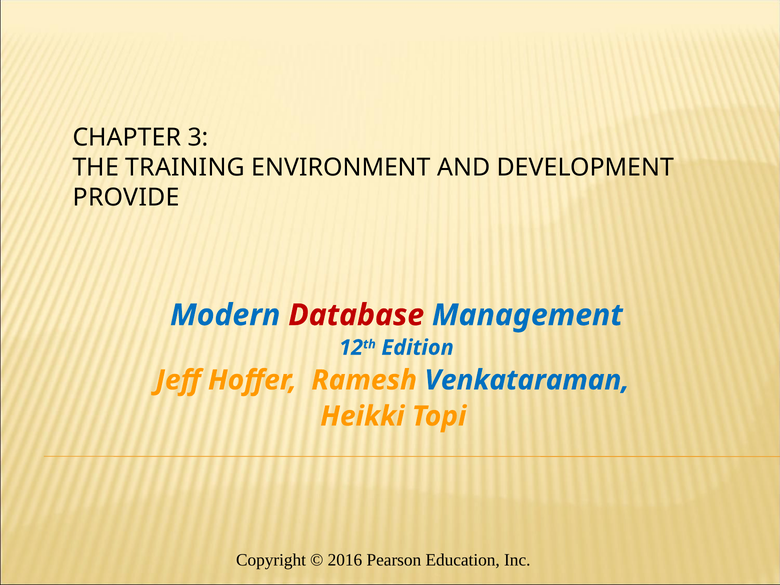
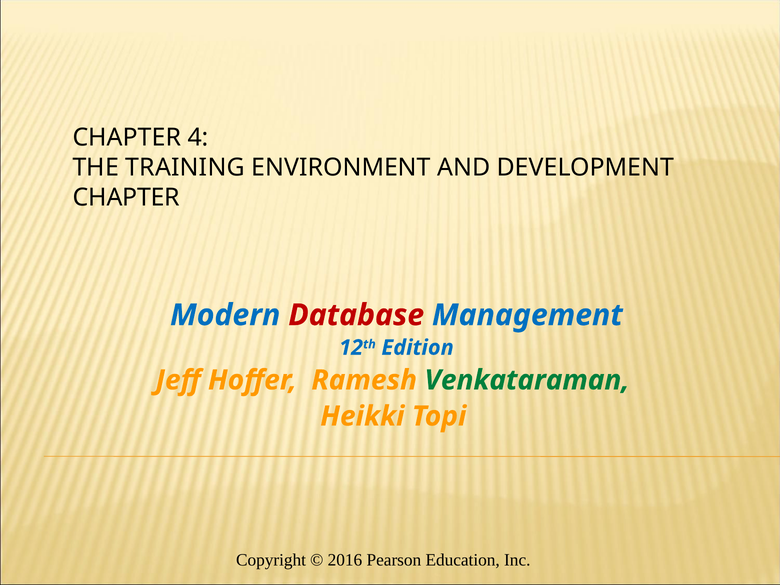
3: 3 -> 4
PROVIDE at (126, 197): PROVIDE -> CHAPTER
Venkataraman colour: blue -> green
